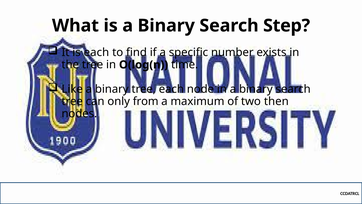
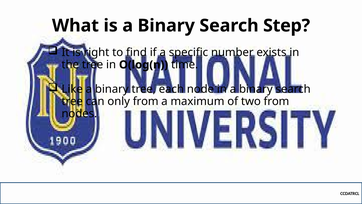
is each: each -> right
two then: then -> from
